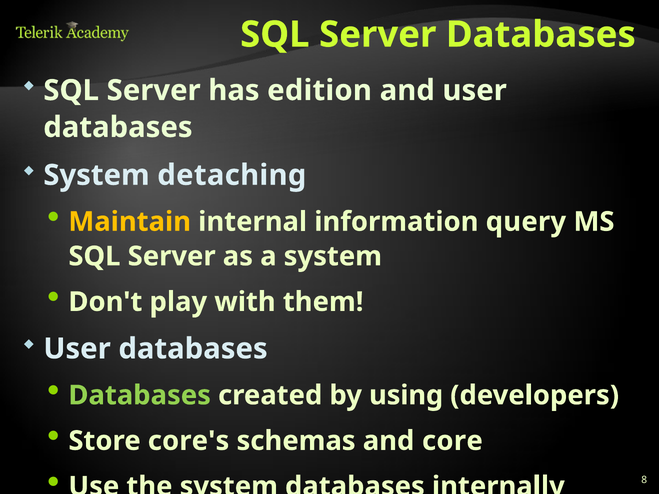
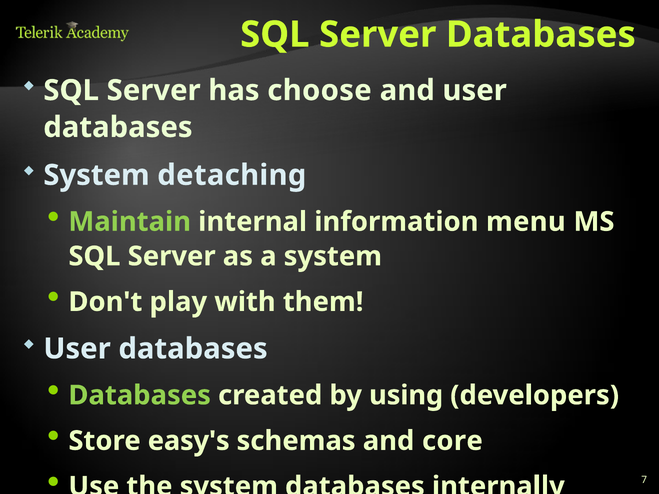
edition: edition -> choose
Maintain colour: yellow -> light green
query: query -> menu
core's: core's -> easy's
8: 8 -> 7
